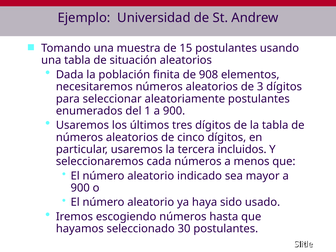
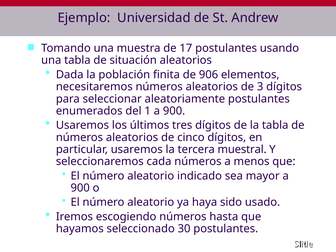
15: 15 -> 17
908: 908 -> 906
incluidos: incluidos -> muestral
